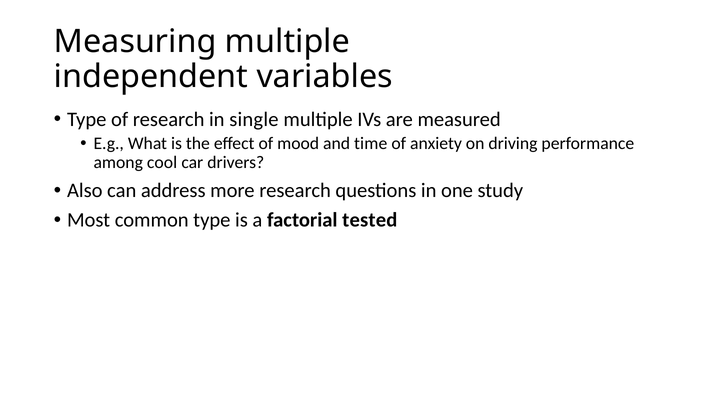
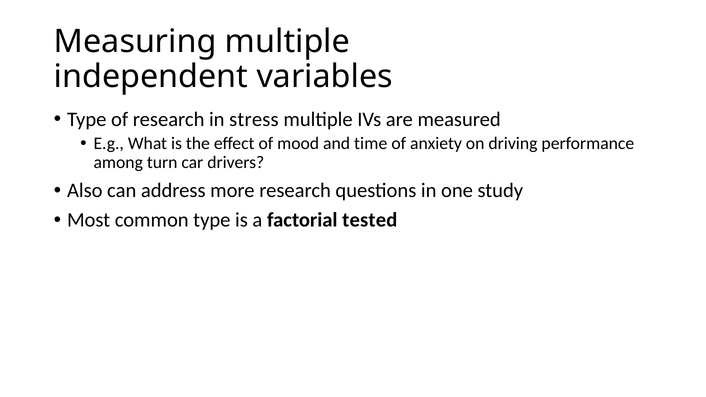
single: single -> stress
cool: cool -> turn
